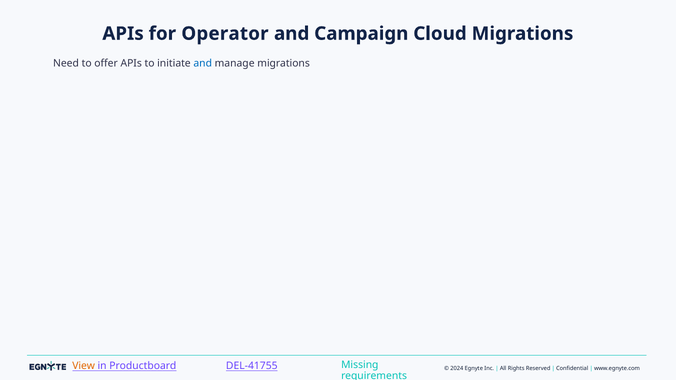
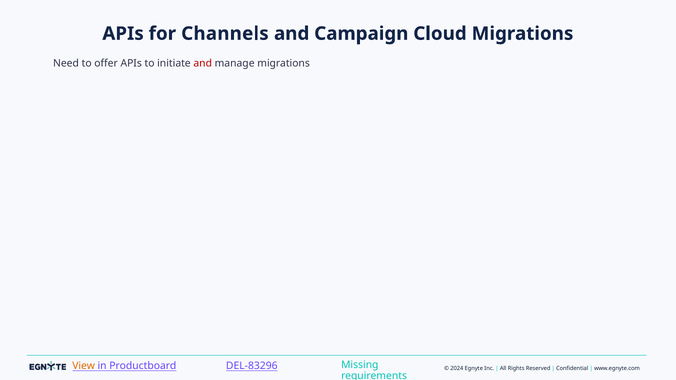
Operator: Operator -> Channels
and at (203, 63) colour: blue -> red
DEL-41755: DEL-41755 -> DEL-83296
